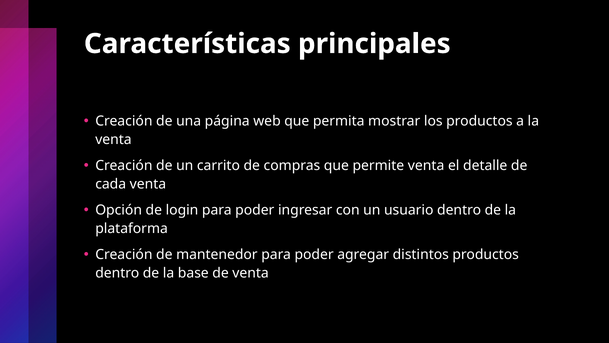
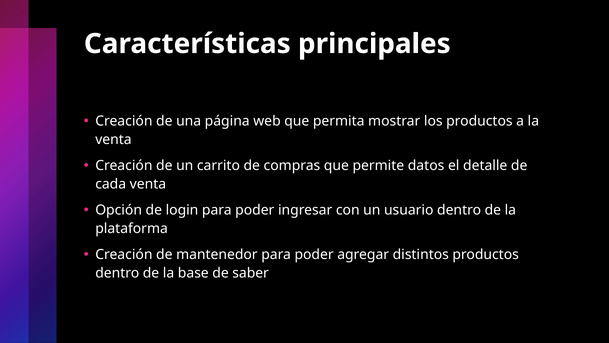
permite venta: venta -> datos
de venta: venta -> saber
